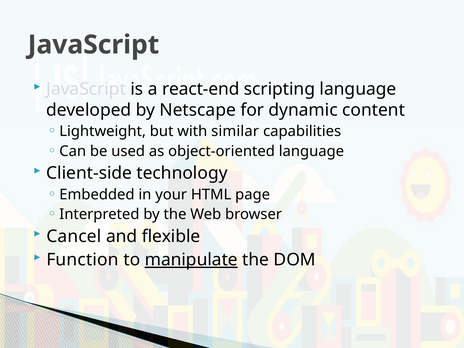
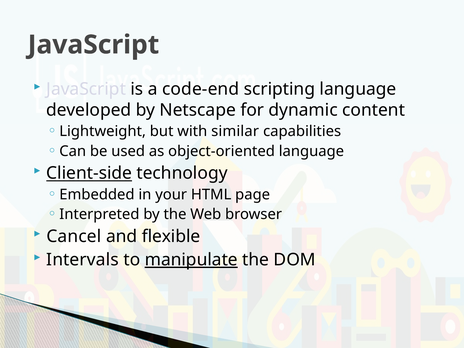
react-end: react-end -> code-end
Client-side underline: none -> present
Function: Function -> Intervals
